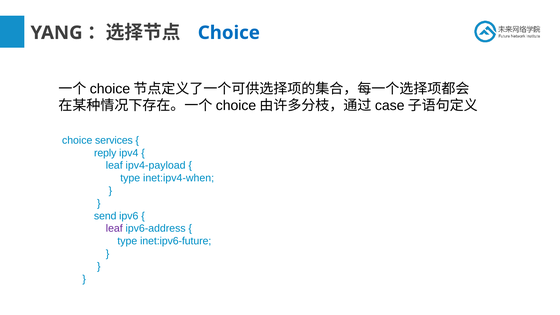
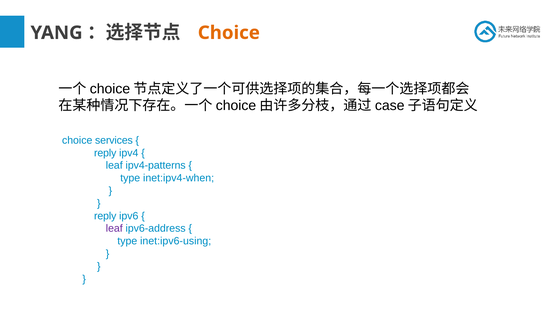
Choice at (229, 33) colour: blue -> orange
ipv4-payload: ipv4-payload -> ipv4-patterns
send at (105, 216): send -> reply
inet:ipv6-future: inet:ipv6-future -> inet:ipv6-using
